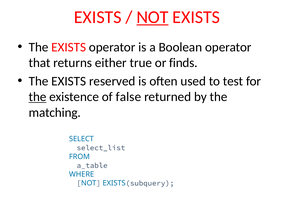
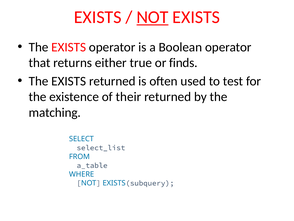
EXISTS reserved: reserved -> returned
the at (38, 97) underline: present -> none
false: false -> their
